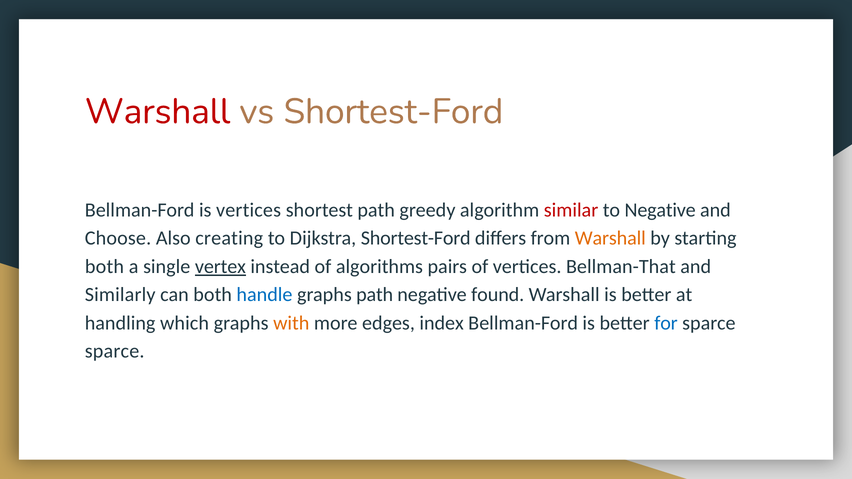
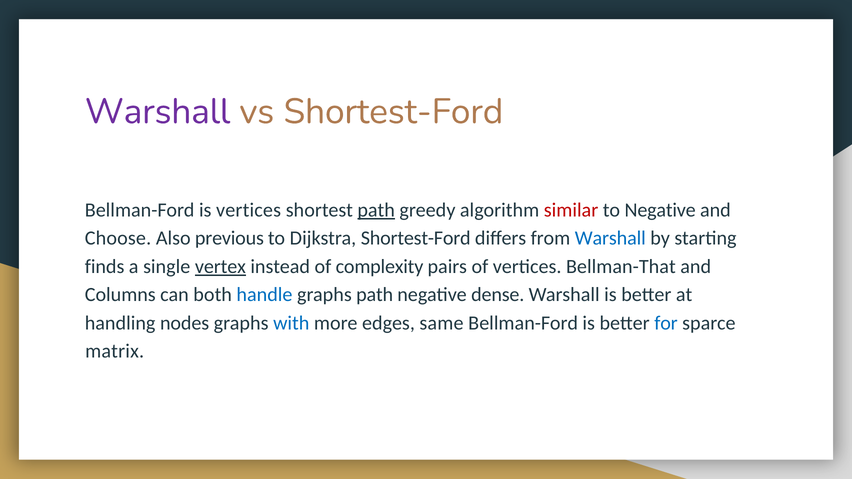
Warshall at (158, 112) colour: red -> purple
path at (376, 210) underline: none -> present
creating: creating -> previous
Warshall at (610, 238) colour: orange -> blue
both at (104, 267): both -> finds
algorithms: algorithms -> complexity
Similarly: Similarly -> Columns
found: found -> dense
which: which -> nodes
with colour: orange -> blue
index: index -> same
sparce at (115, 351): sparce -> matrix
